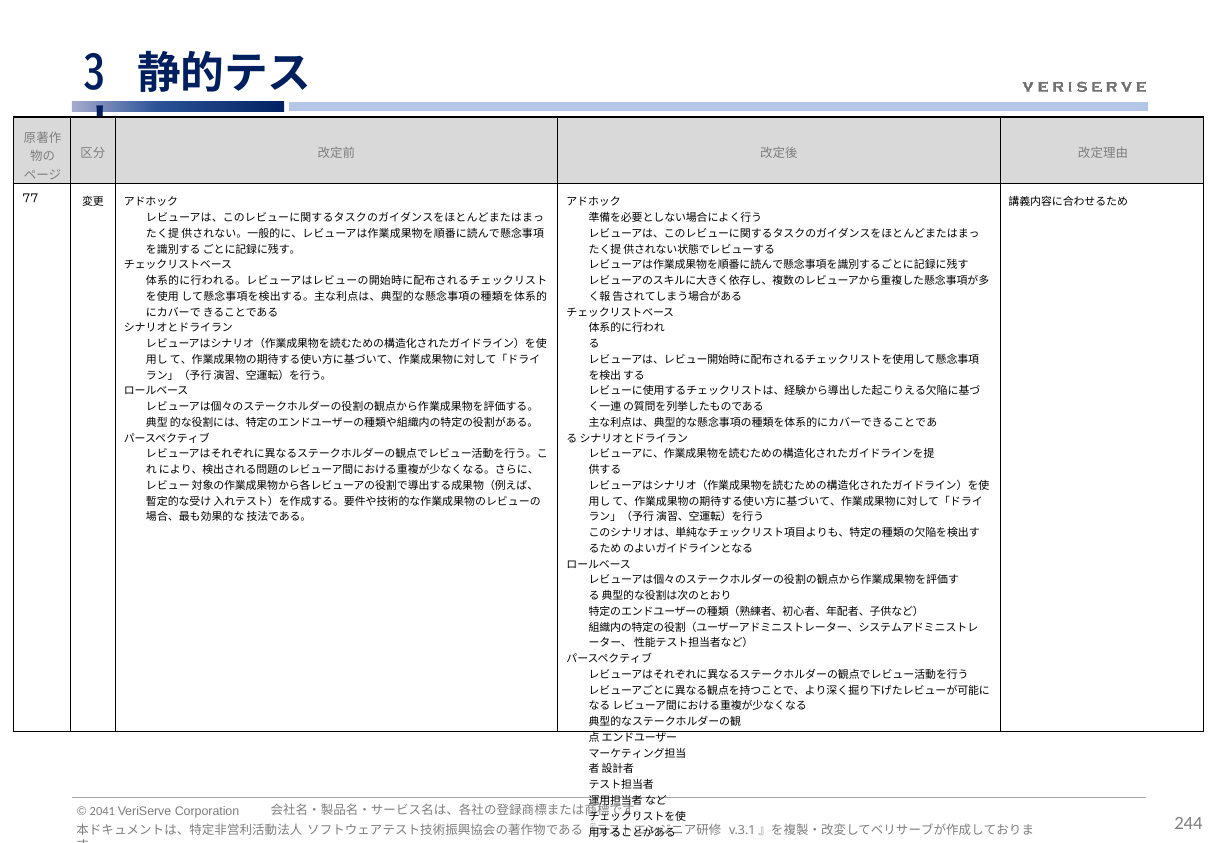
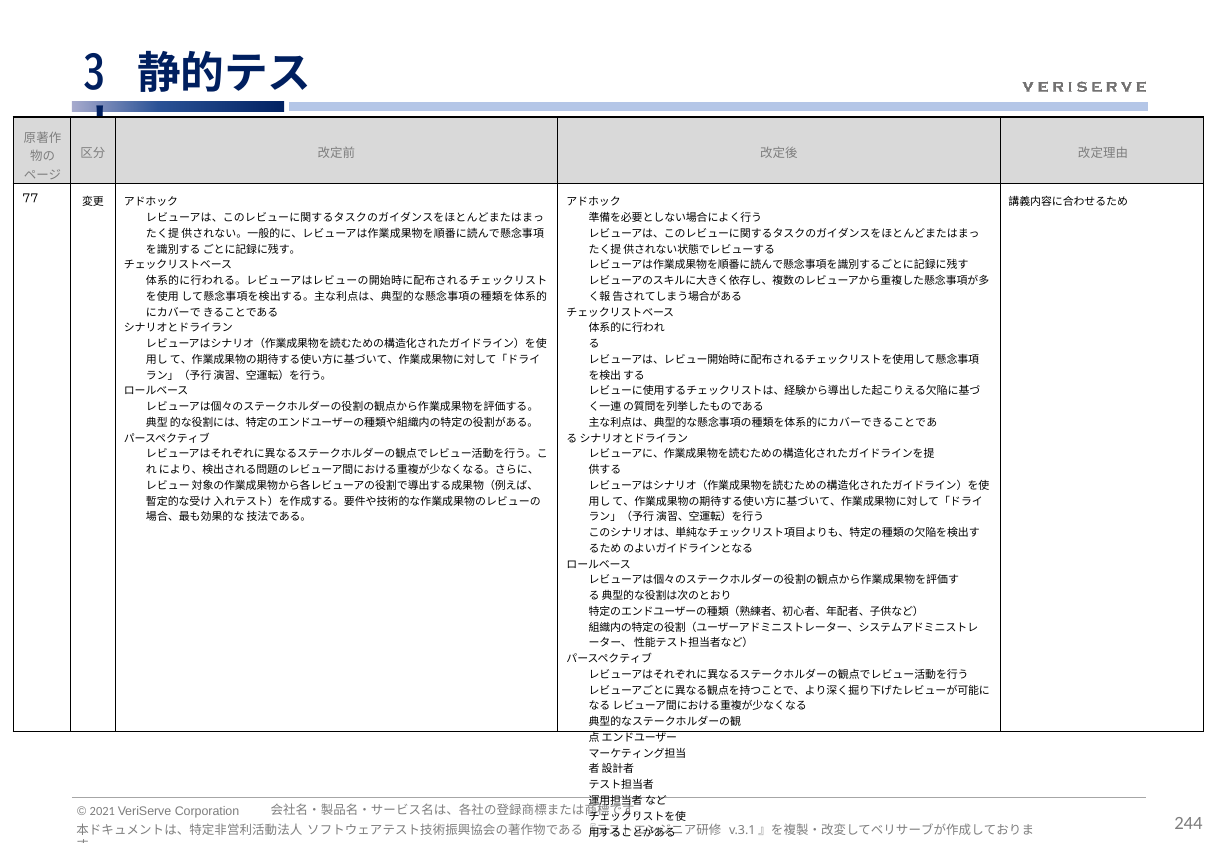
2041: 2041 -> 2021
